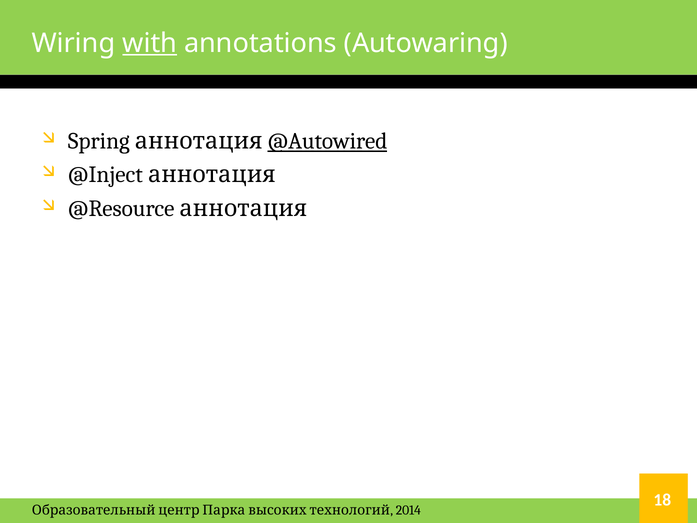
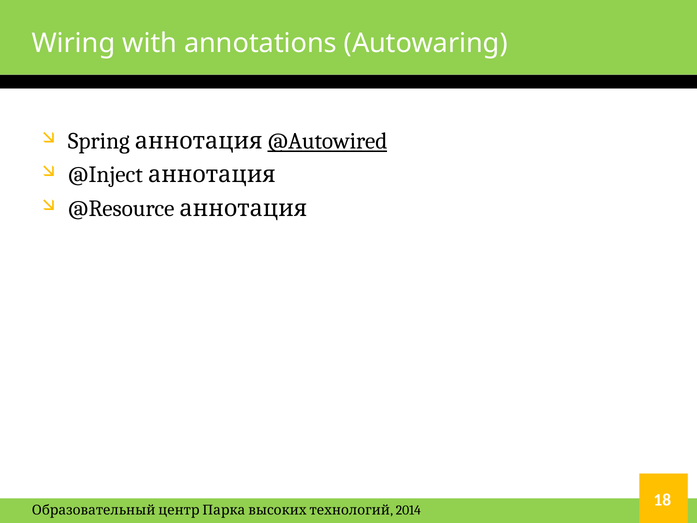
with underline: present -> none
